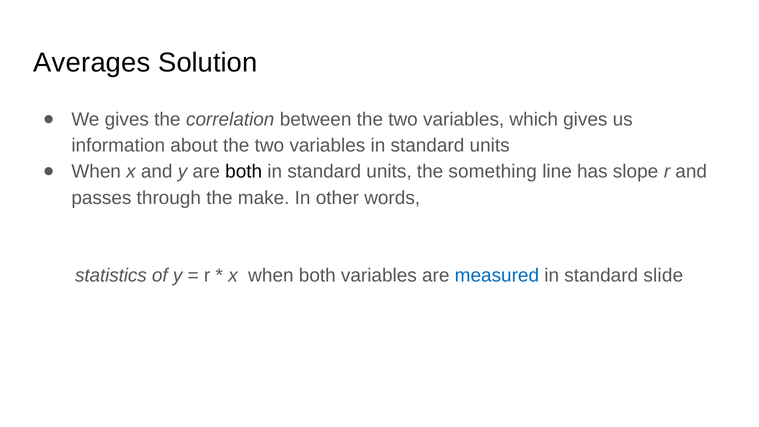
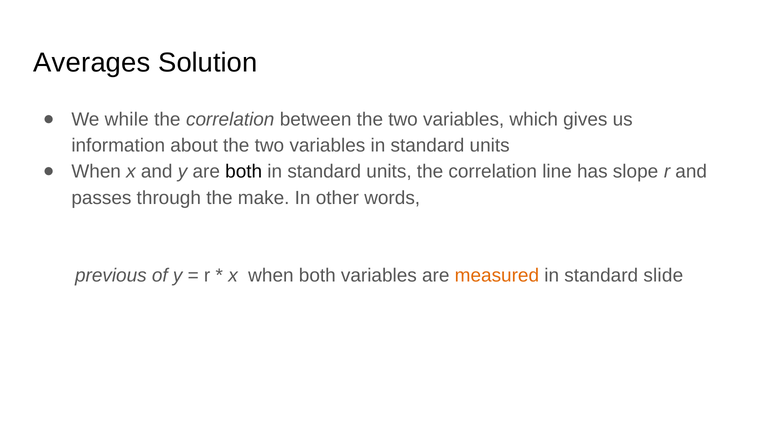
We gives: gives -> while
units the something: something -> correlation
statistics: statistics -> previous
measured colour: blue -> orange
